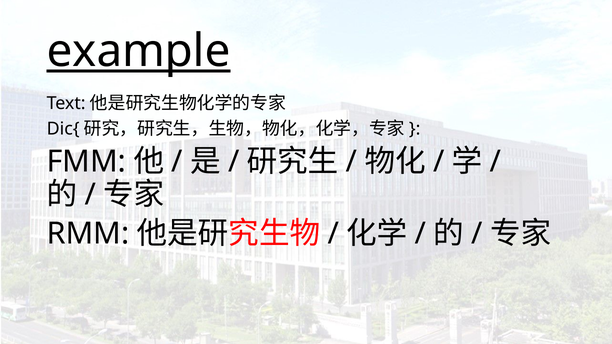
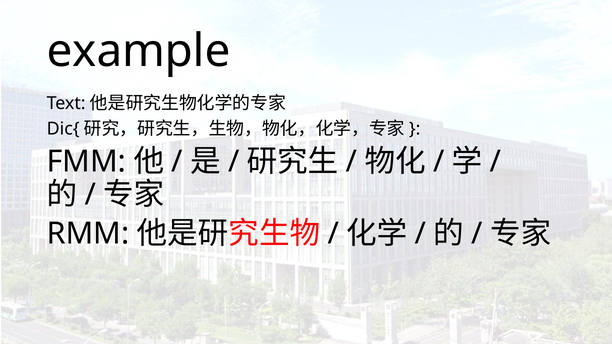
example underline: present -> none
